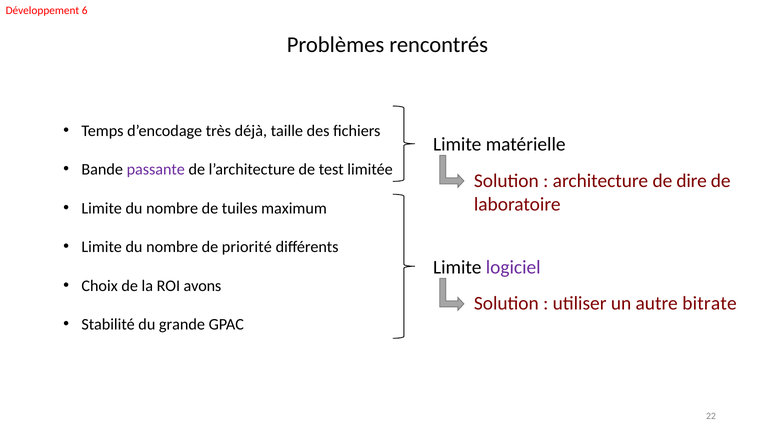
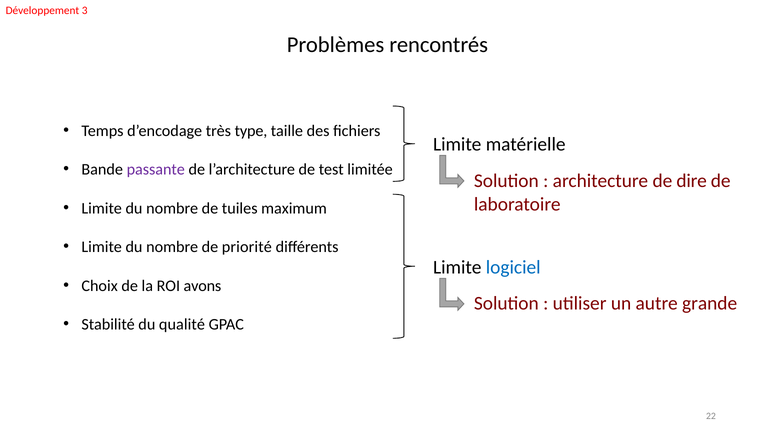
6: 6 -> 3
déjà: déjà -> type
logiciel colour: purple -> blue
bitrate: bitrate -> grande
grande: grande -> qualité
